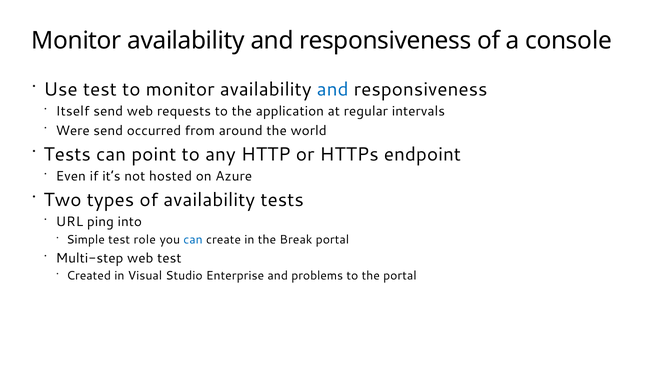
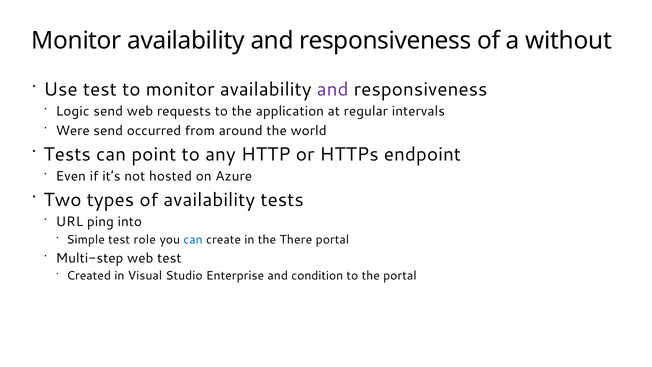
console: console -> without
and at (333, 90) colour: blue -> purple
Itself: Itself -> Logic
Break: Break -> There
problems: problems -> condition
